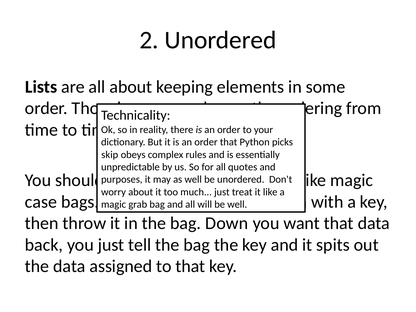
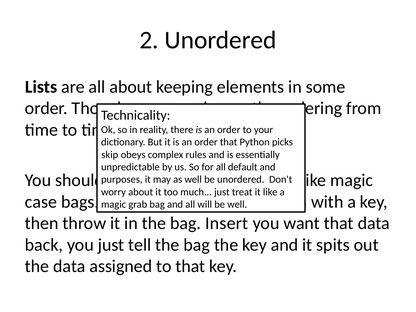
quotes: quotes -> default
Down: Down -> Insert
